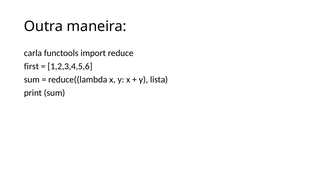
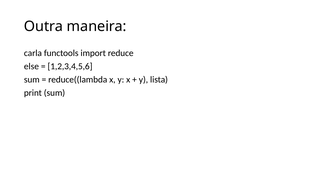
first: first -> else
